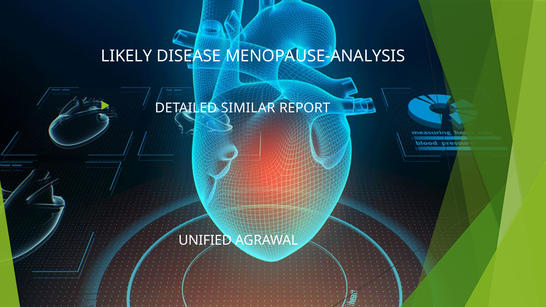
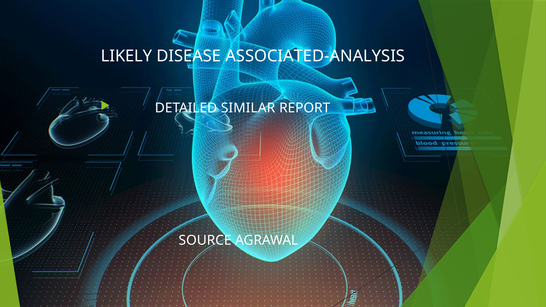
MENOPAUSE-ANALYSIS: MENOPAUSE-ANALYSIS -> ASSOCIATED-ANALYSIS
UNIFIED: UNIFIED -> SOURCE
